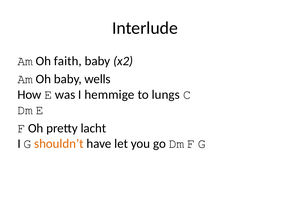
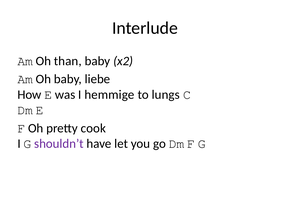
faith: faith -> than
wells: wells -> liebe
lacht: lacht -> cook
shouldn’t colour: orange -> purple
